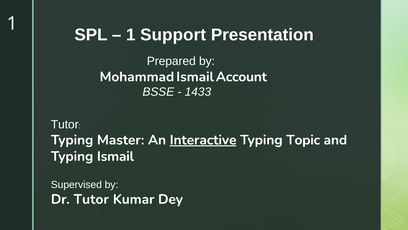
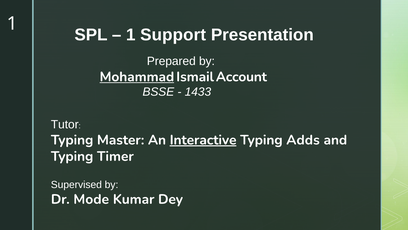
Mohammad underline: none -> present
Topic: Topic -> Adds
Typing Ismail: Ismail -> Timer
Dr Tutor: Tutor -> Mode
